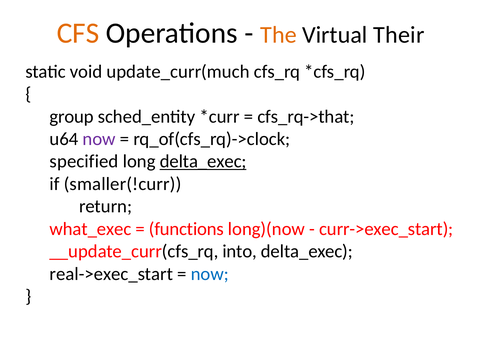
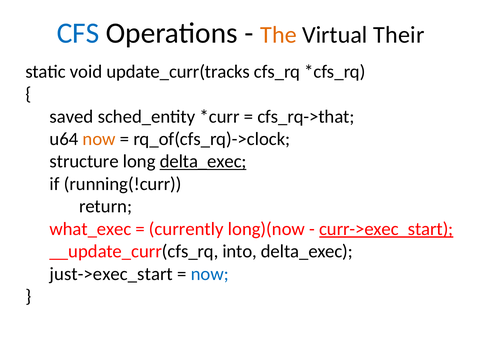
CFS colour: orange -> blue
update_curr(much: update_curr(much -> update_curr(tracks
group: group -> saved
now at (99, 139) colour: purple -> orange
specified: specified -> structure
smaller(!curr: smaller(!curr -> running(!curr
functions: functions -> currently
curr->exec_start underline: none -> present
real->exec_start: real->exec_start -> just->exec_start
